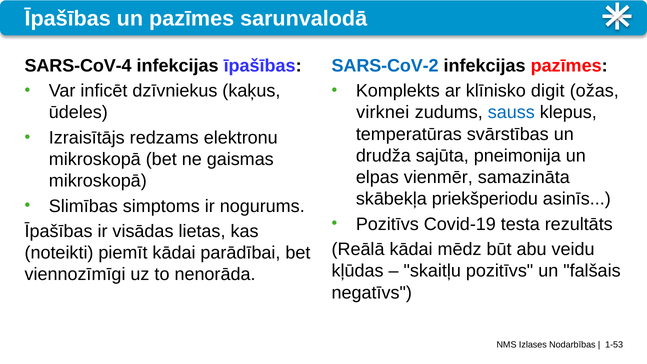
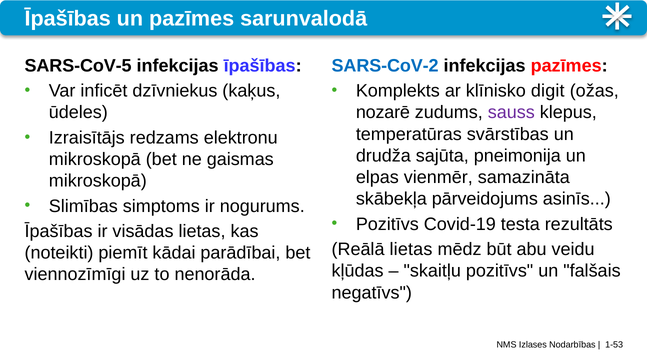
SARS-CoV-4: SARS-CoV-4 -> SARS-CoV-5
virknei: virknei -> nozarē
sauss colour: blue -> purple
priekšperiodu: priekšperiodu -> pārveidojums
Reālā kādai: kādai -> lietas
